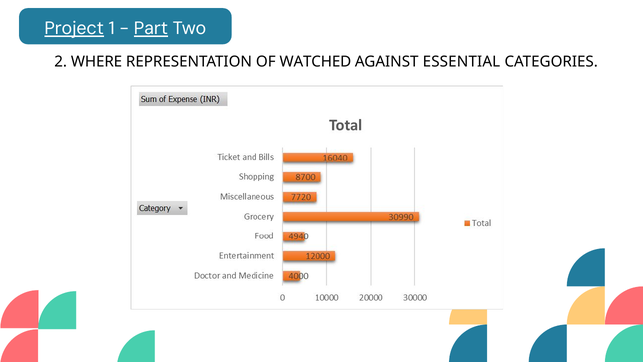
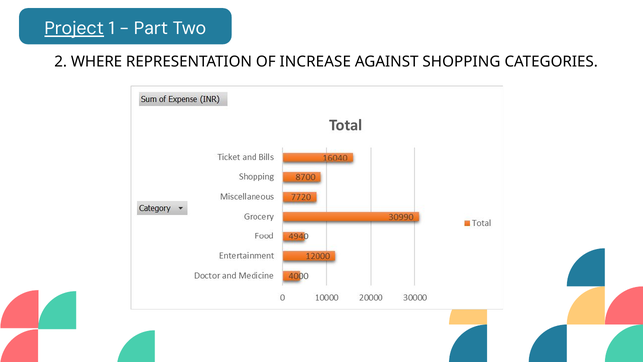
Part underline: present -> none
WATCHED: WATCHED -> INCREASE
ESSENTIAL: ESSENTIAL -> SHOPPING
